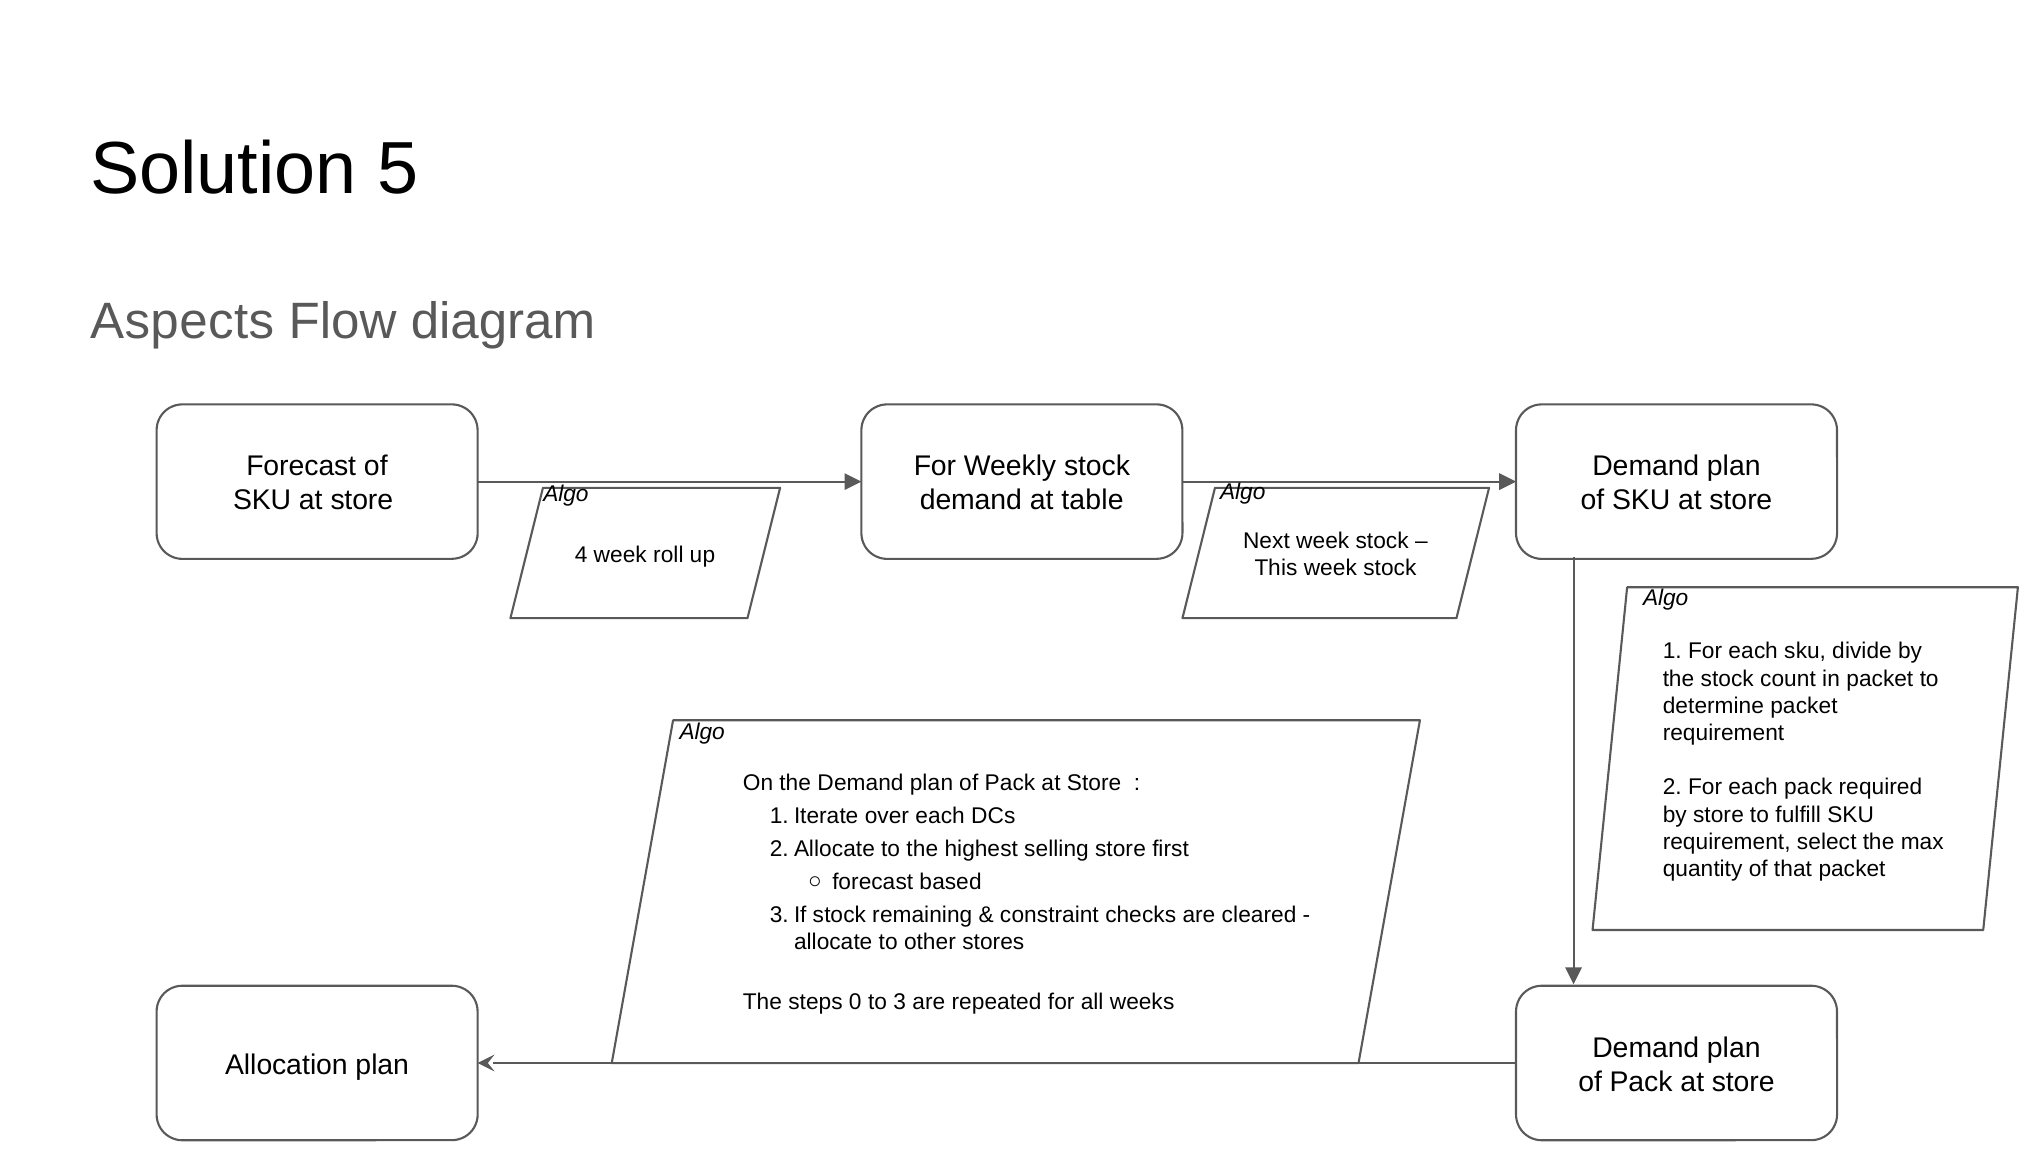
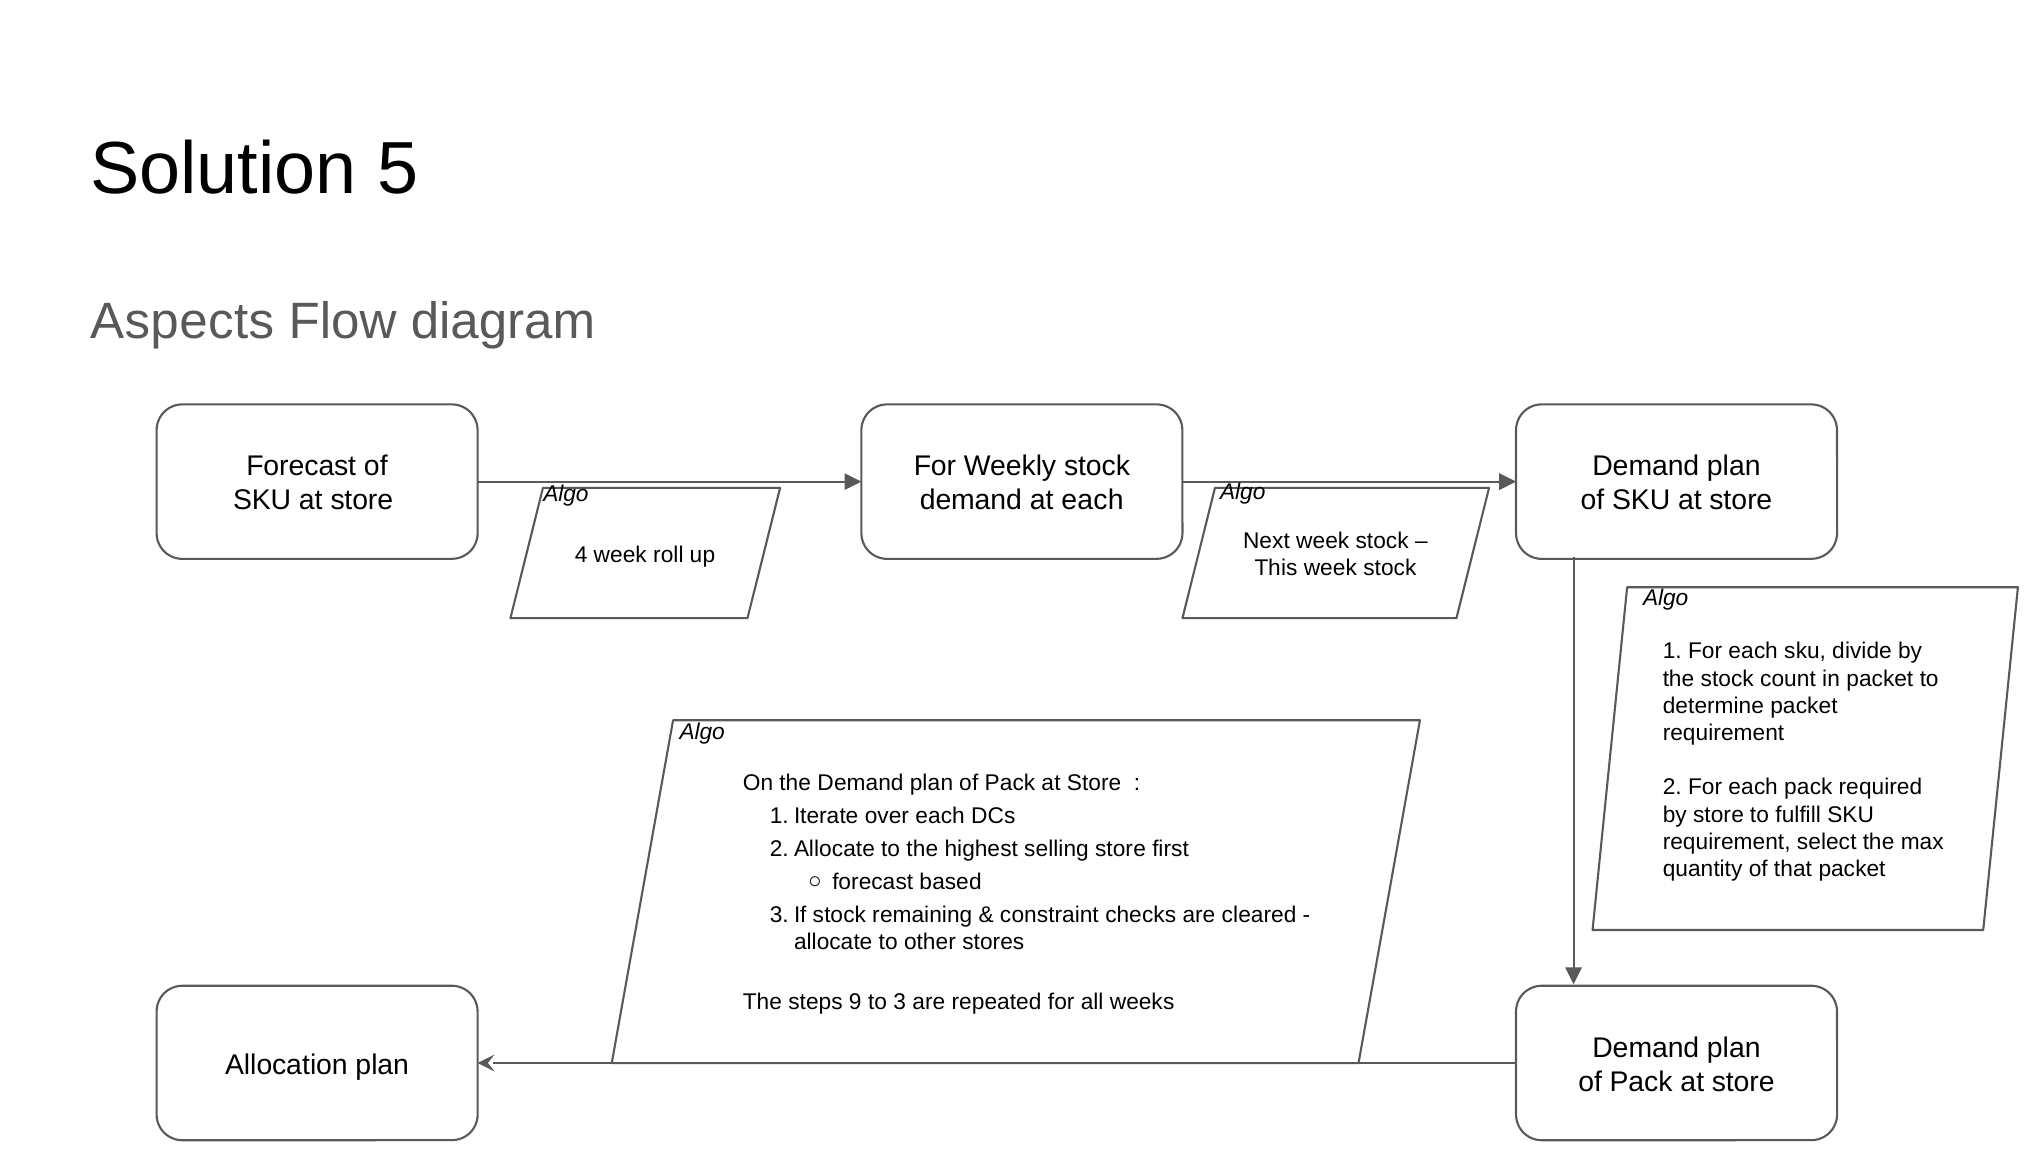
at table: table -> each
0: 0 -> 9
